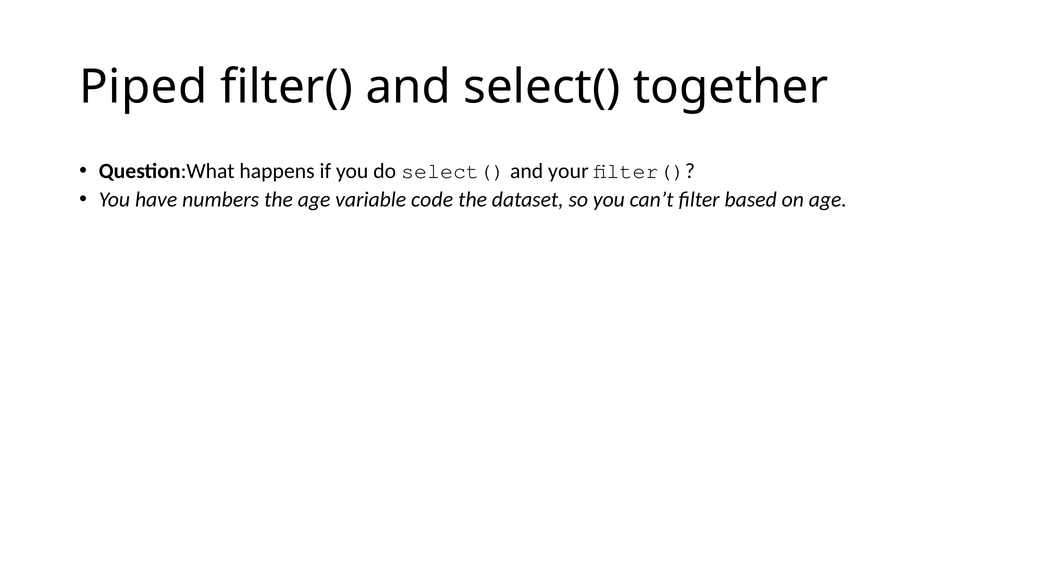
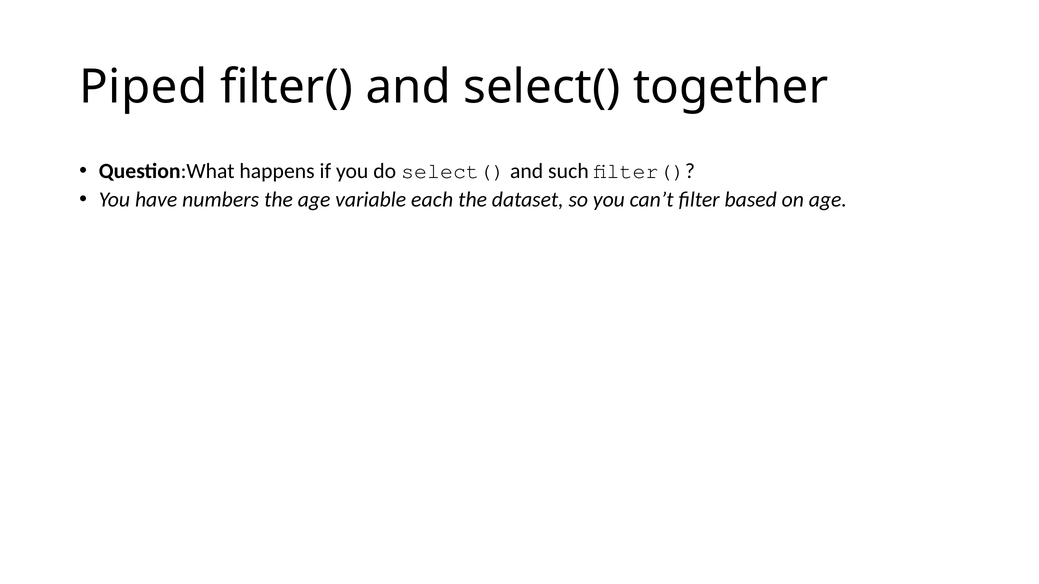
your: your -> such
code: code -> each
